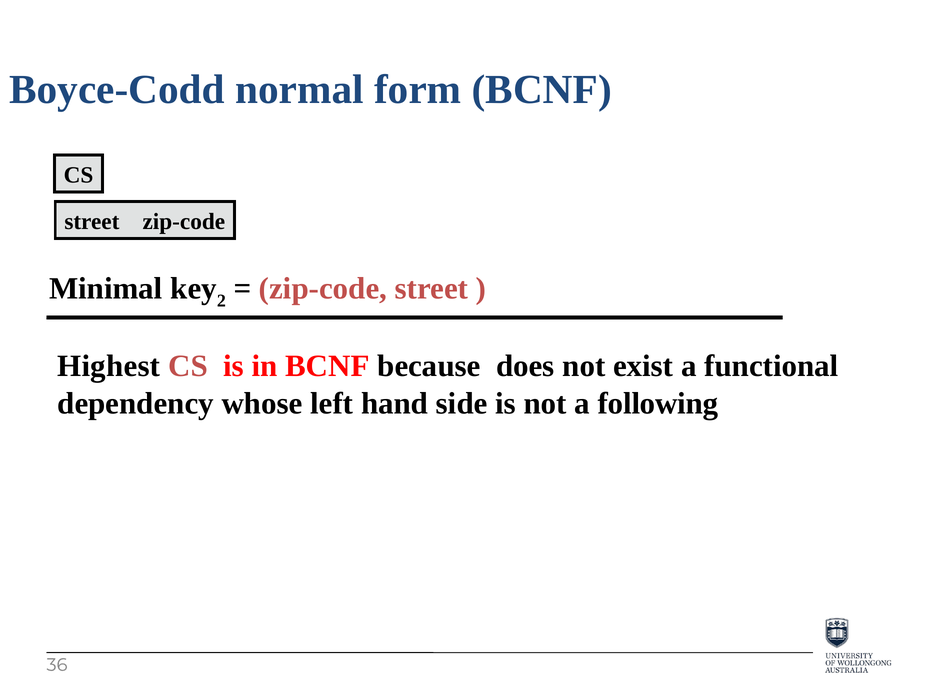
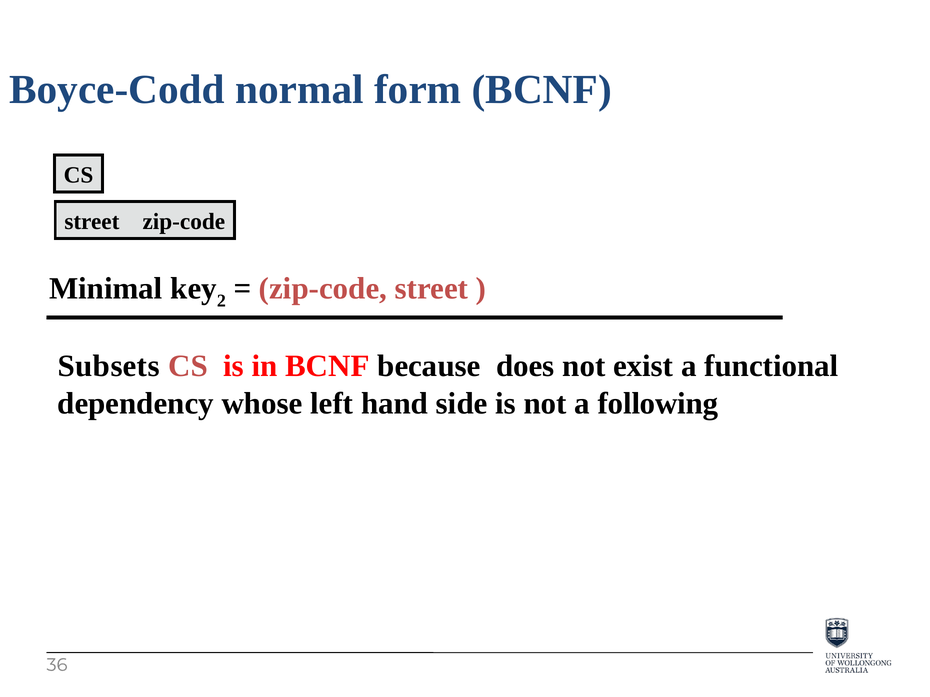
Highest: Highest -> Subsets
